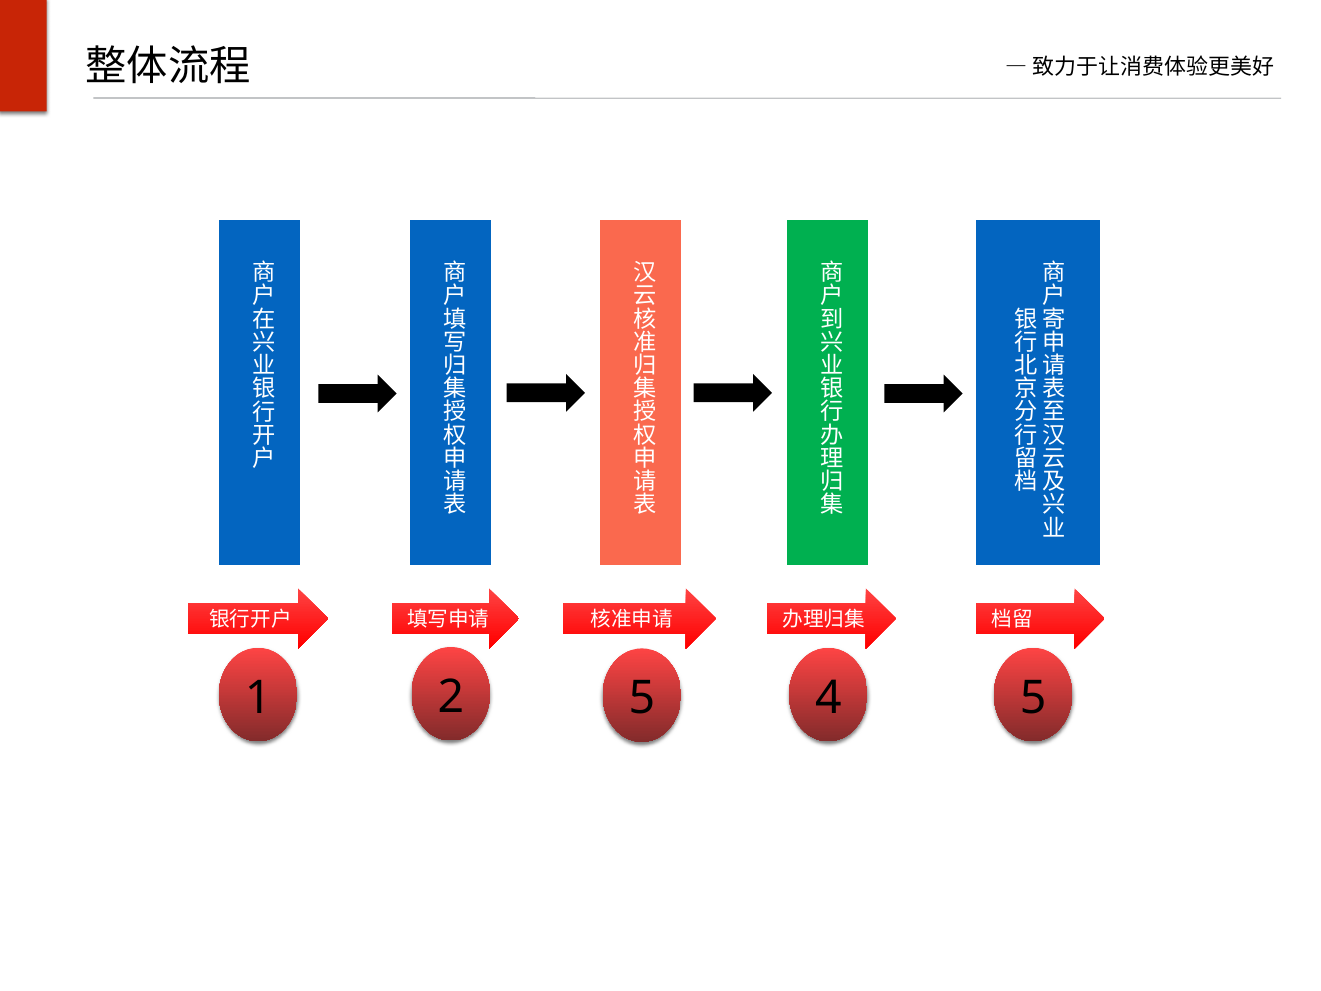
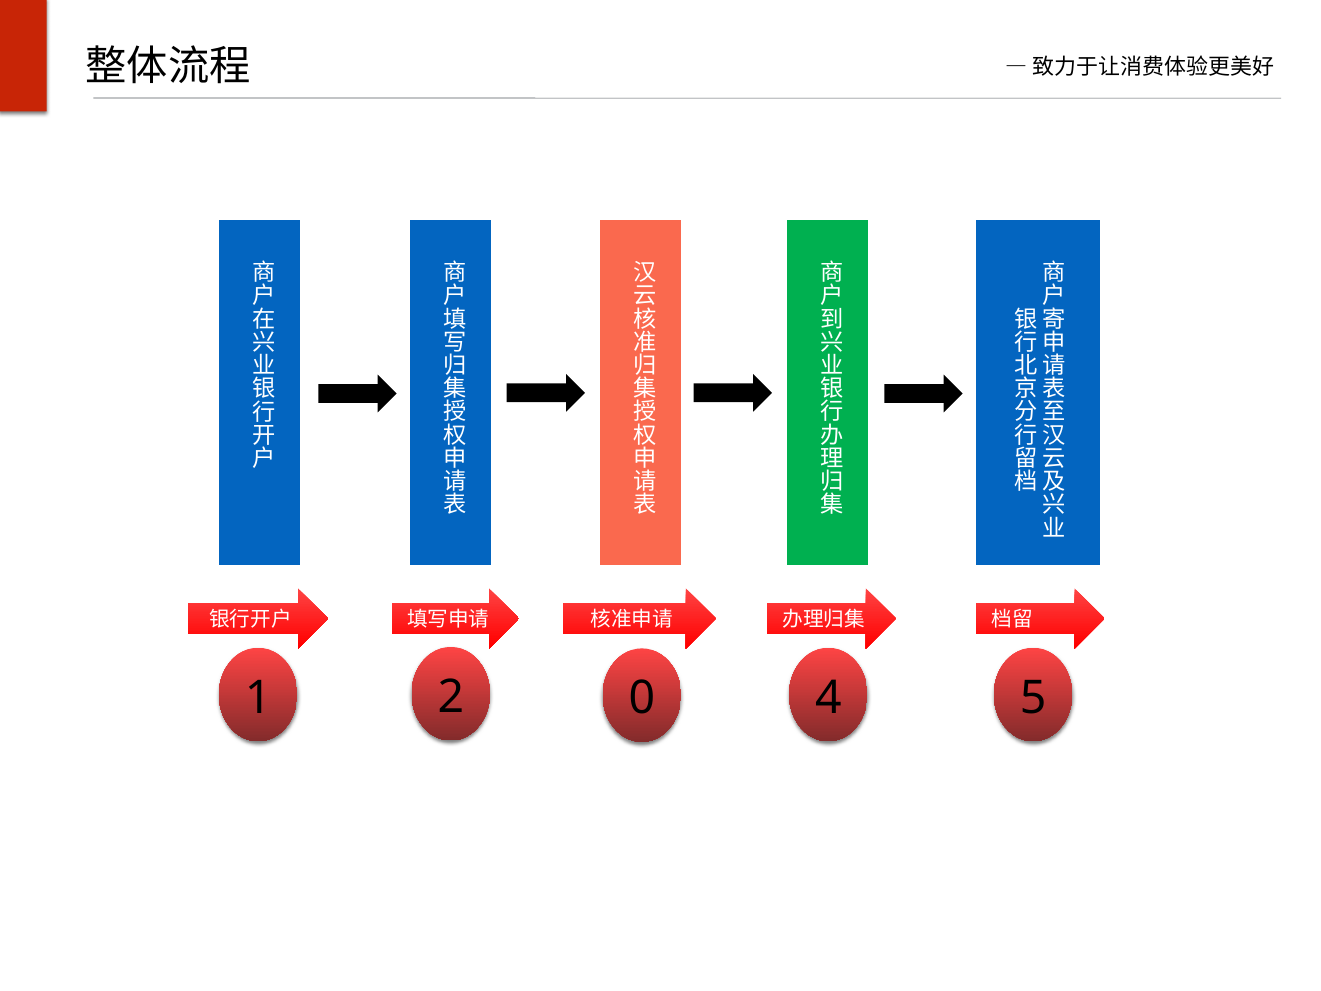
1 5: 5 -> 0
